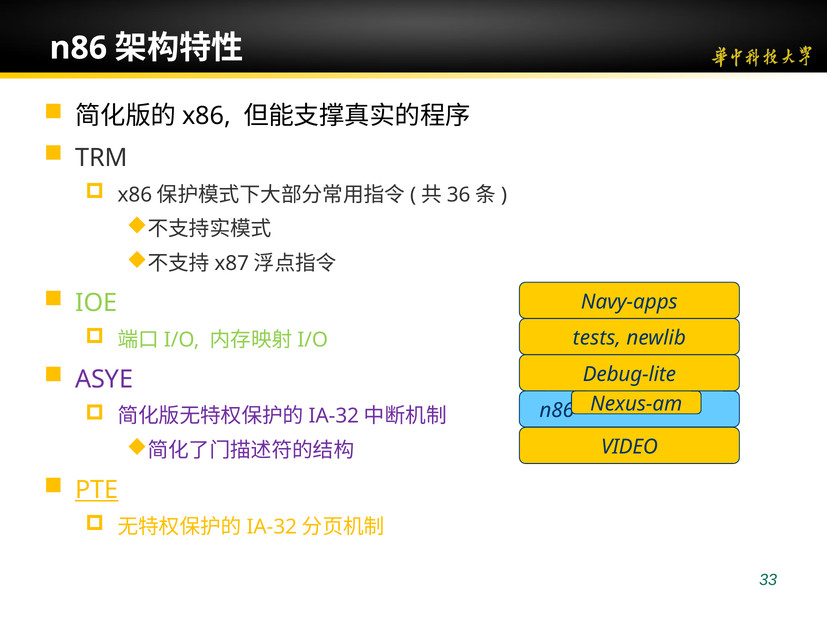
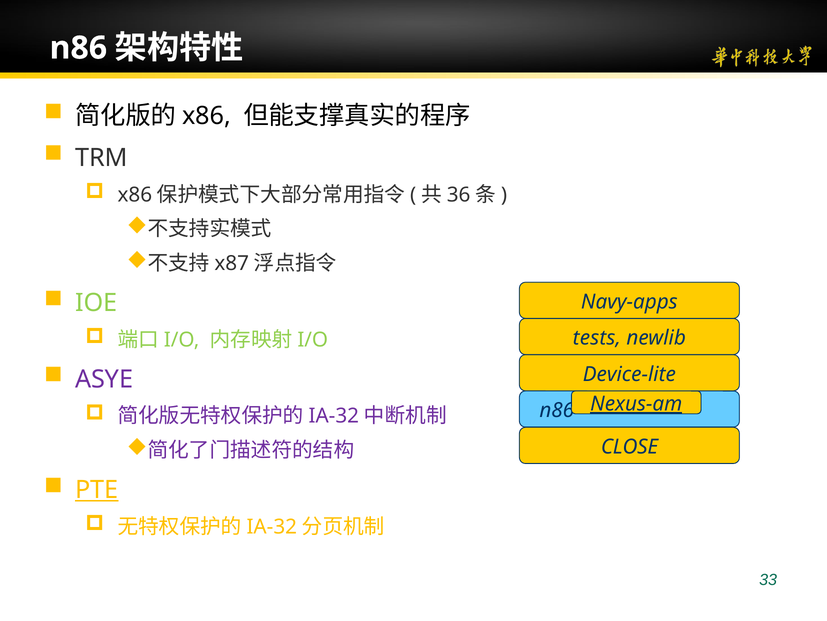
Debug-lite: Debug-lite -> Device-lite
Nexus-am underline: none -> present
VIDEO: VIDEO -> CLOSE
